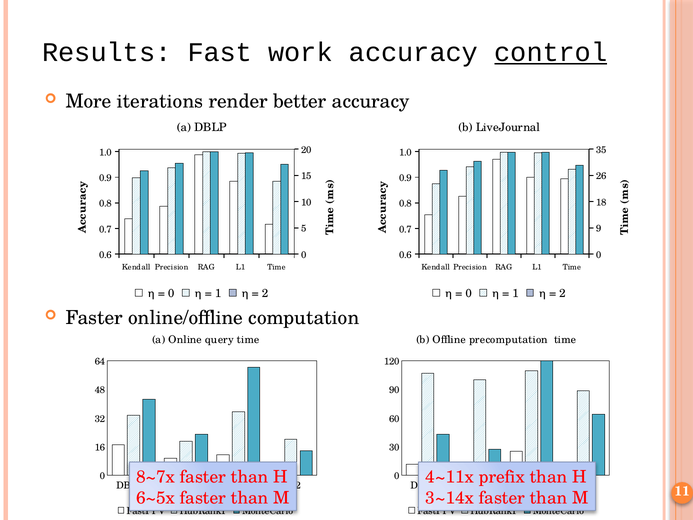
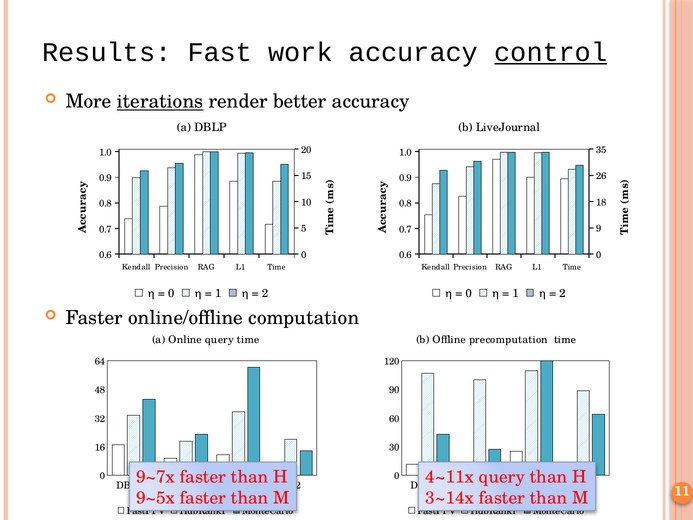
iterations underline: none -> present
8~7x: 8~7x -> 9~7x
prefix at (502, 477): prefix -> query
6~5x: 6~5x -> 9~5x
